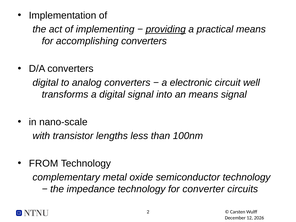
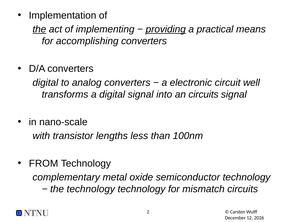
the at (39, 29) underline: none -> present
an means: means -> circuits
the impedance: impedance -> technology
converter: converter -> mismatch
